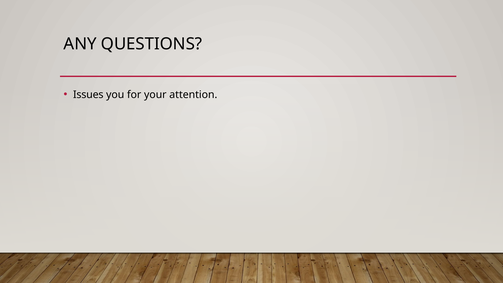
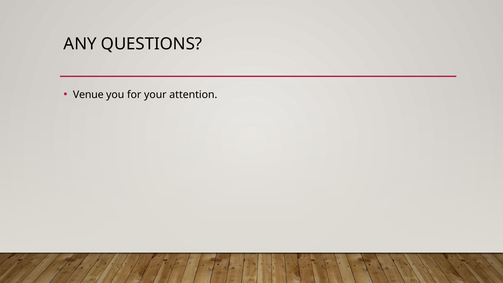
Issues: Issues -> Venue
